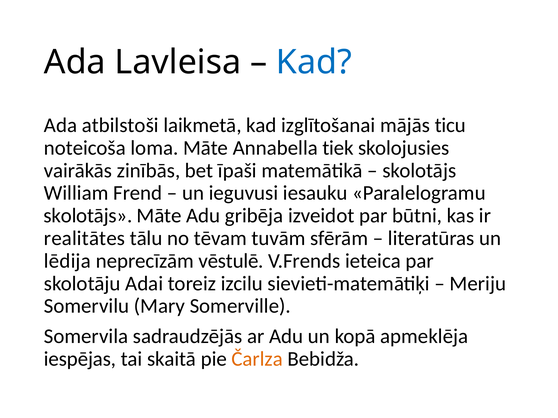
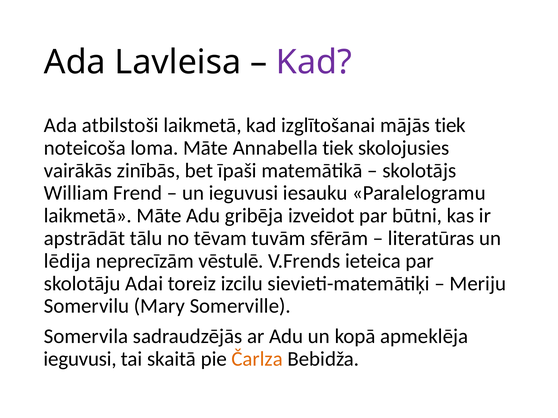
Kad at (314, 62) colour: blue -> purple
mājās ticu: ticu -> tiek
skolotājs at (88, 216): skolotājs -> laikmetā
realitātes: realitātes -> apstrādāt
iespējas at (80, 359): iespējas -> ieguvusi
